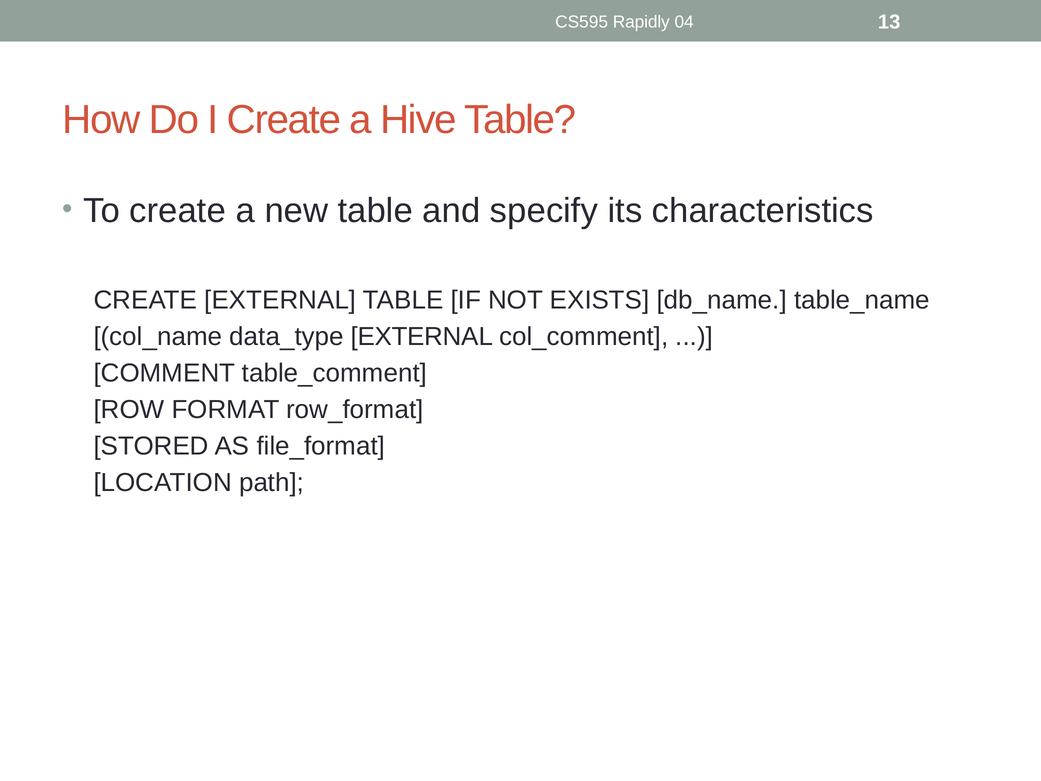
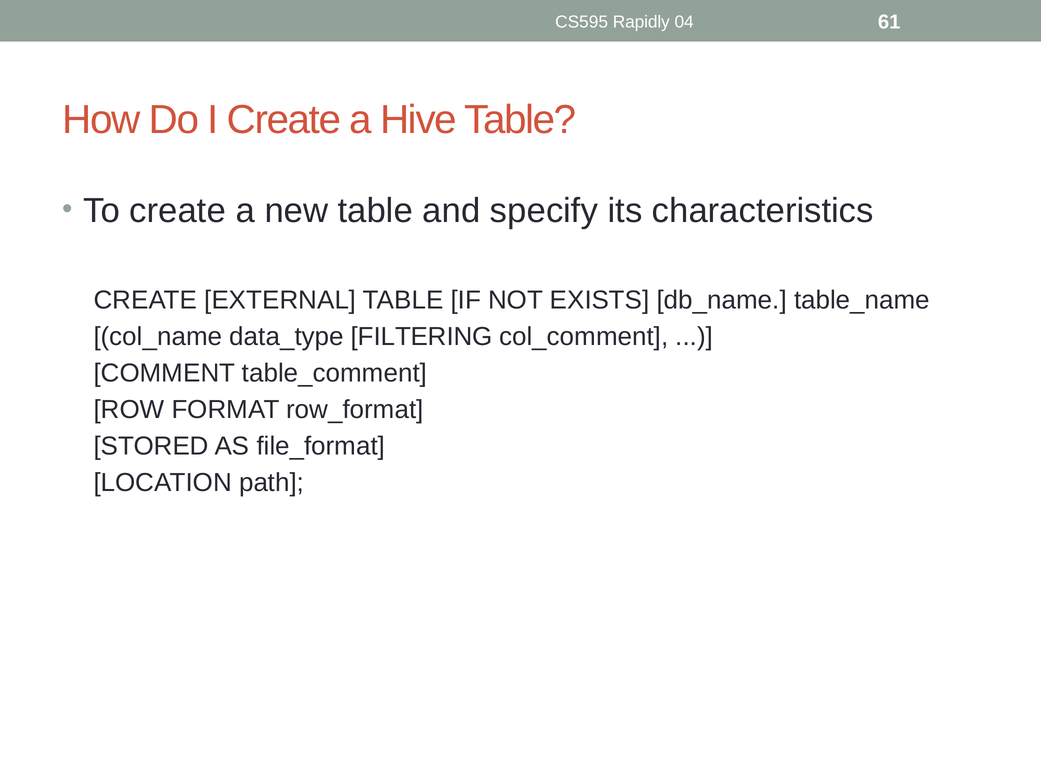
13: 13 -> 61
data_type EXTERNAL: EXTERNAL -> FILTERING
